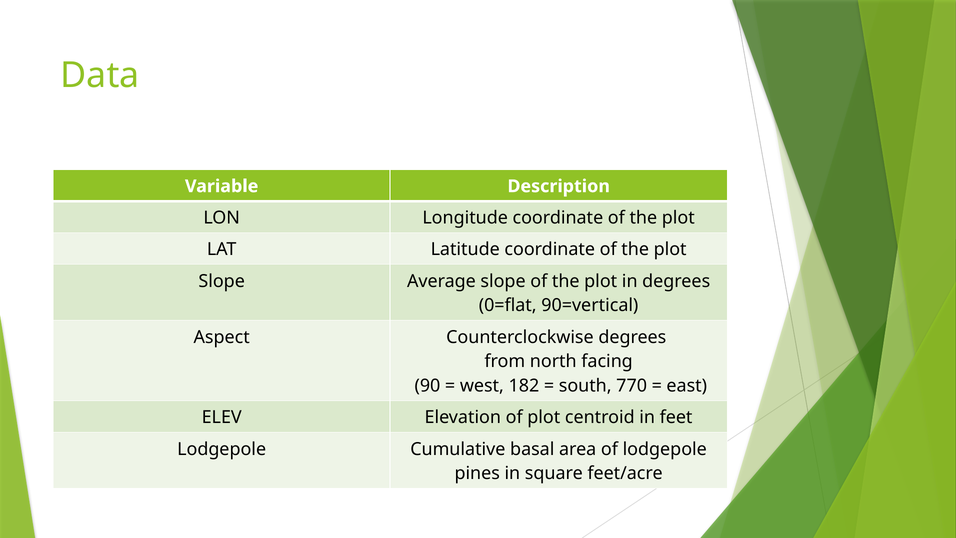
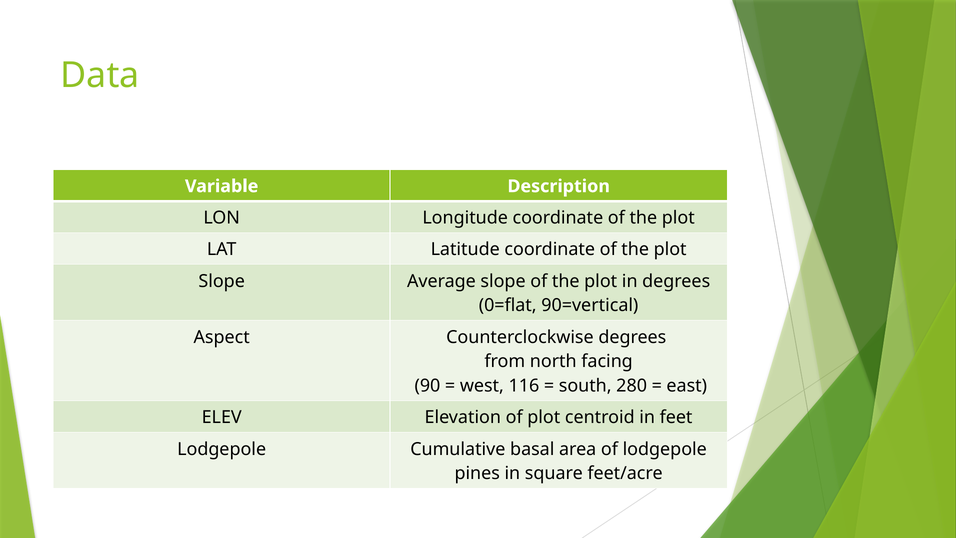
182: 182 -> 116
770: 770 -> 280
